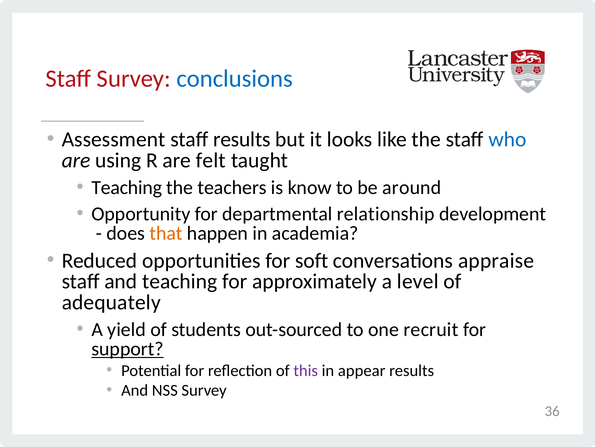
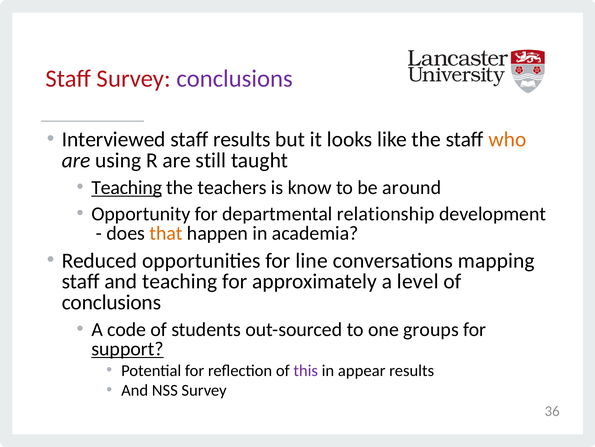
conclusions at (235, 78) colour: blue -> purple
Assessment: Assessment -> Interviewed
who colour: blue -> orange
felt: felt -> still
Teaching at (127, 187) underline: none -> present
soft: soft -> line
appraise: appraise -> mapping
adequately at (111, 302): adequately -> conclusions
yield: yield -> code
recruit: recruit -> groups
